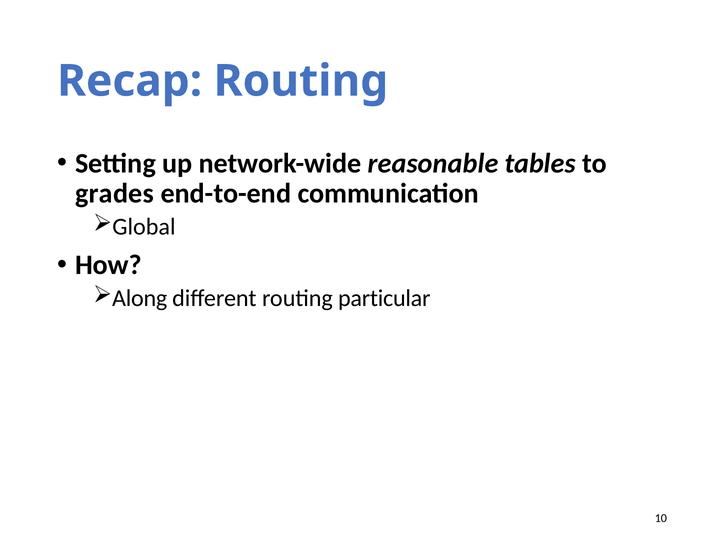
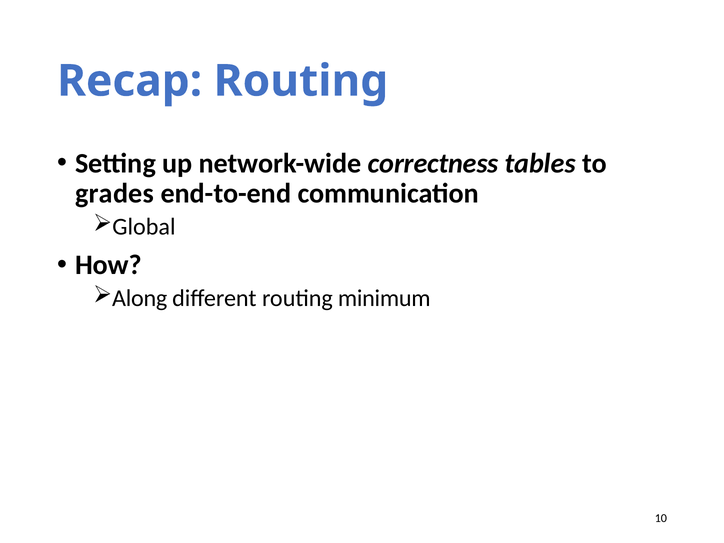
reasonable: reasonable -> correctness
particular: particular -> minimum
